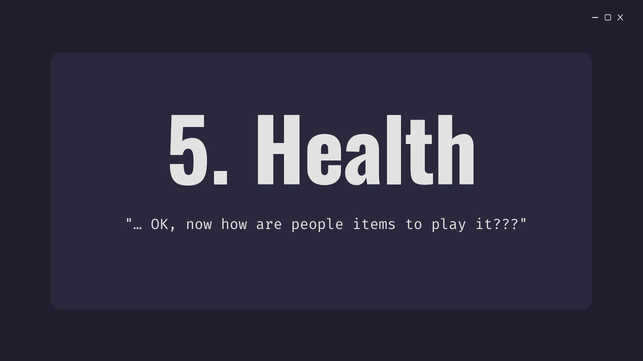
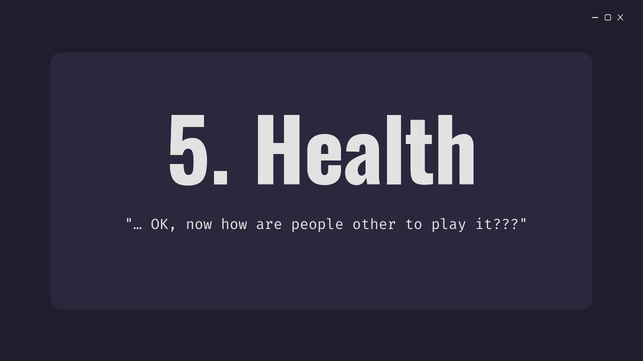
items: items -> other
